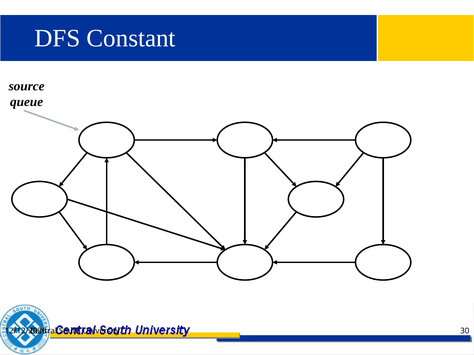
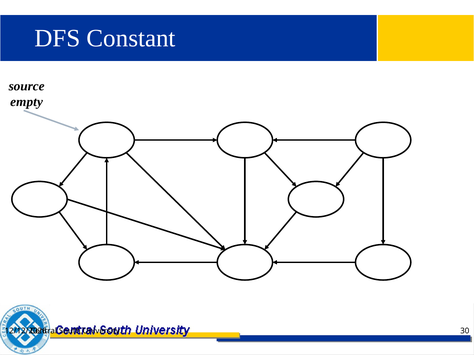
queue: queue -> empty
